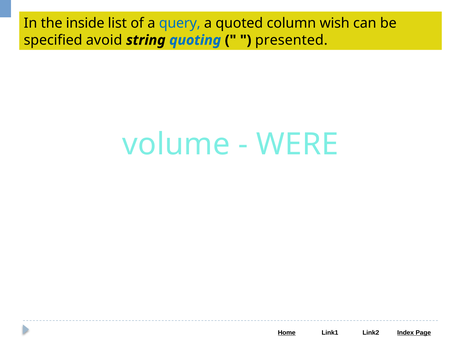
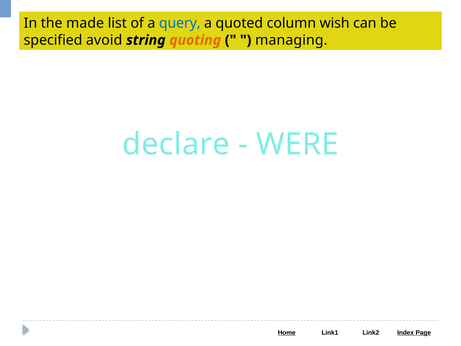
inside: inside -> made
quoting colour: blue -> orange
presented: presented -> managing
volume: volume -> declare
